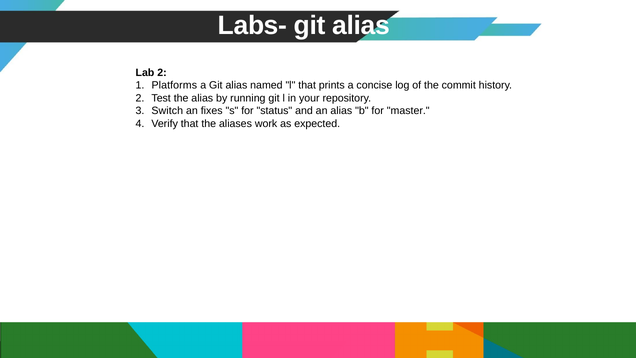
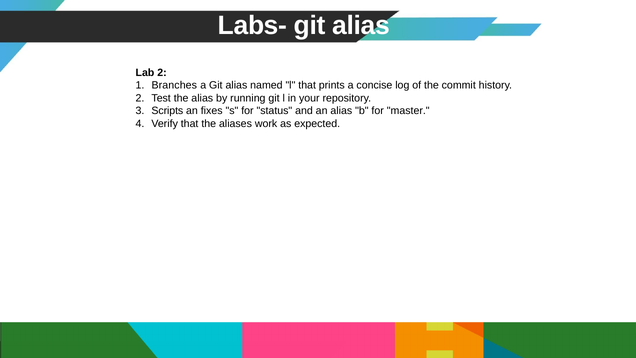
Platforms: Platforms -> Branches
Switch: Switch -> Scripts
